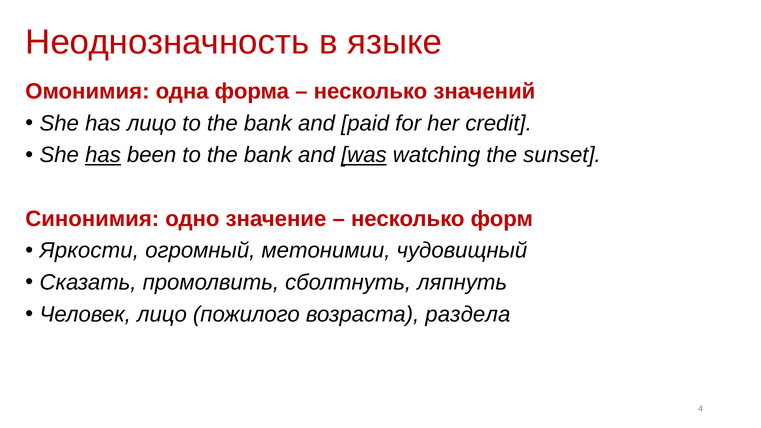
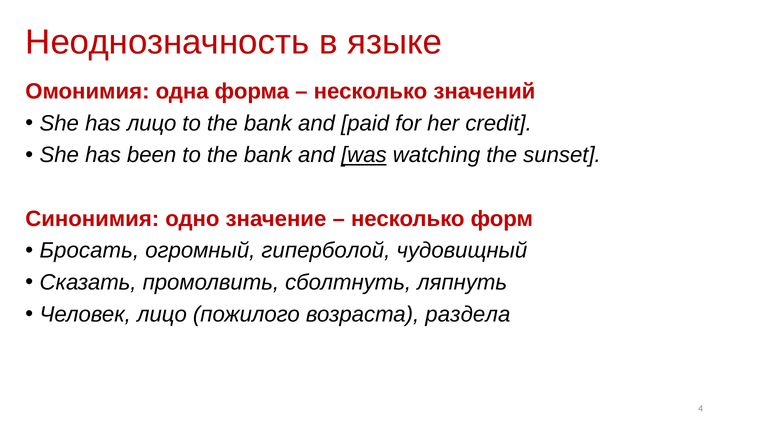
has at (103, 155) underline: present -> none
Яркости: Яркости -> Бросать
метонимии: метонимии -> гиперболой
